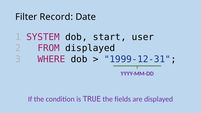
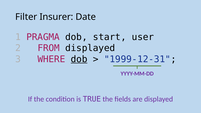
Record: Record -> Insurer
SYSTEM: SYSTEM -> PRAGMA
dob at (79, 59) underline: none -> present
